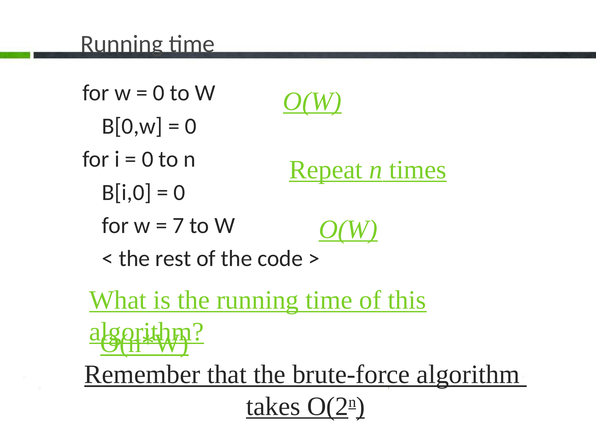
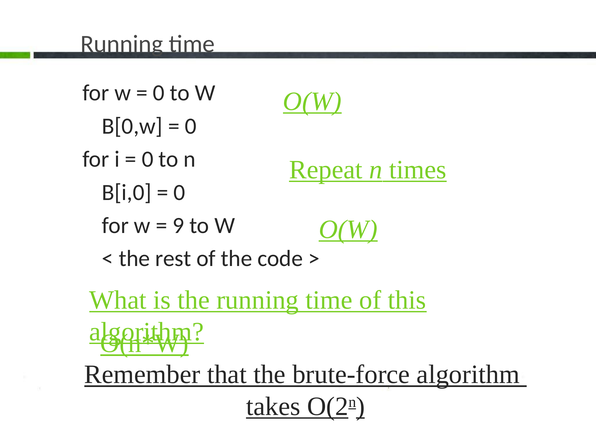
7: 7 -> 9
